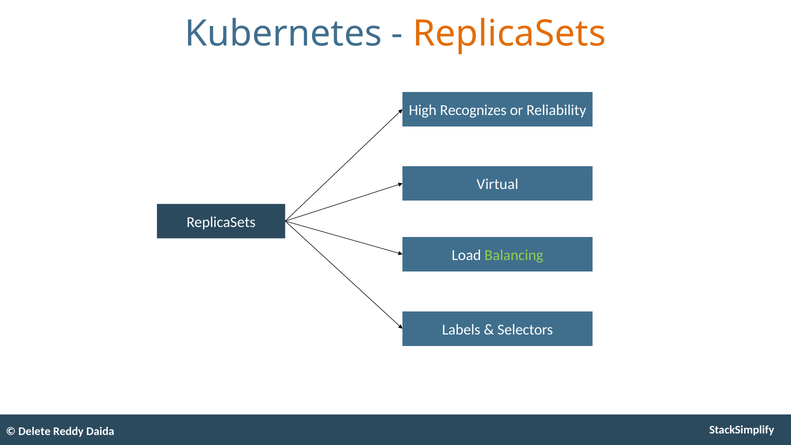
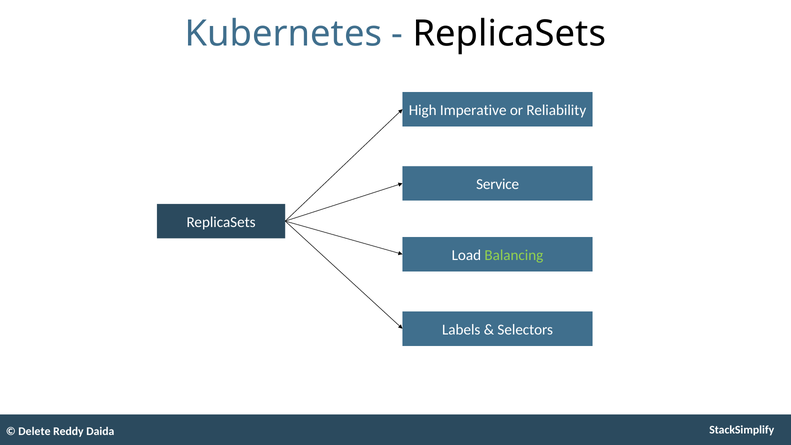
ReplicaSets at (509, 34) colour: orange -> black
Recognizes: Recognizes -> Imperative
Virtual: Virtual -> Service
